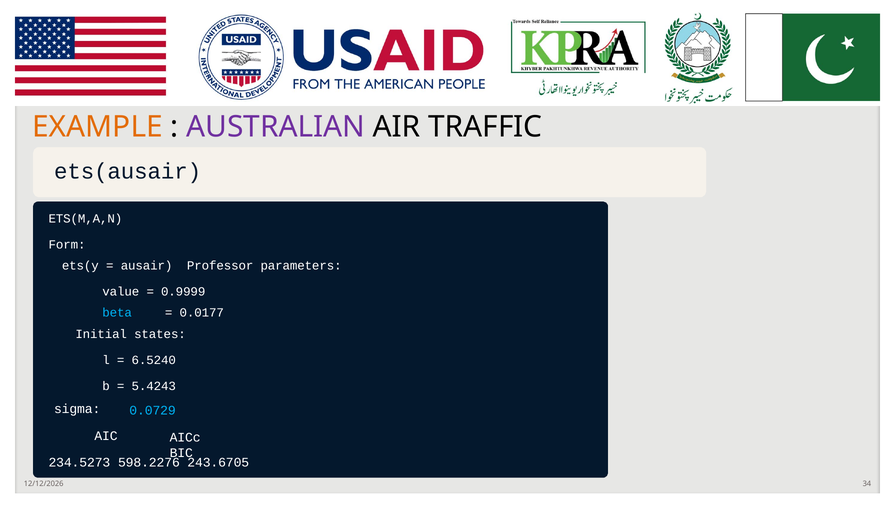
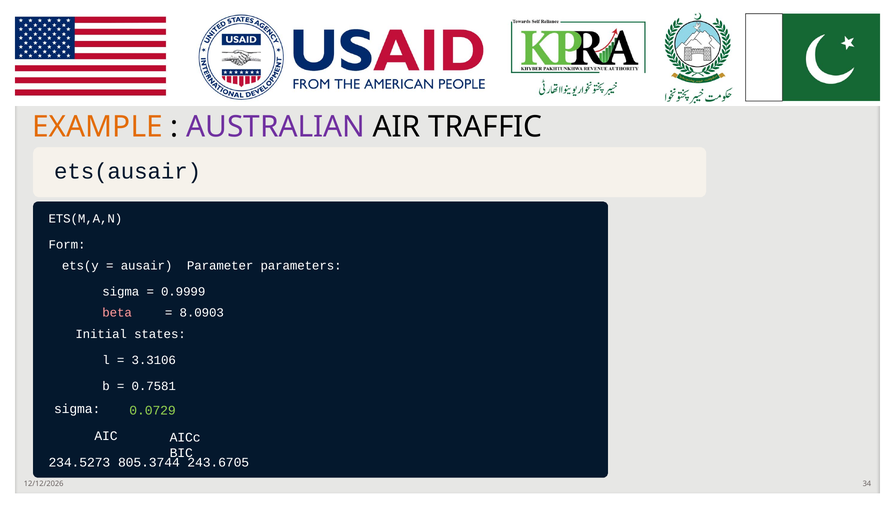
Professor: Professor -> Parameter
value at (121, 292): value -> sigma
beta colour: light blue -> pink
0.0177: 0.0177 -> 8.0903
6.5240: 6.5240 -> 3.3106
5.4243: 5.4243 -> 0.7581
0.0729 colour: light blue -> light green
598.2276: 598.2276 -> 805.3744
